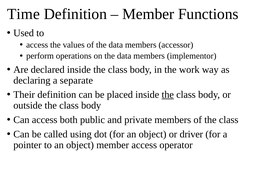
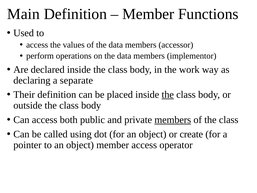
Time: Time -> Main
members at (173, 120) underline: none -> present
driver: driver -> create
